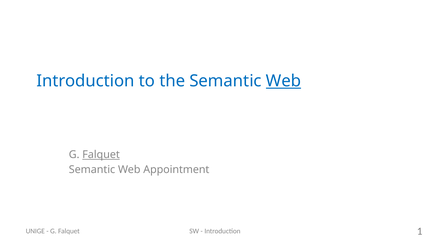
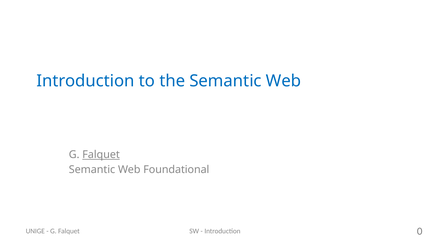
Web at (283, 81) underline: present -> none
Appointment: Appointment -> Foundational
1: 1 -> 0
